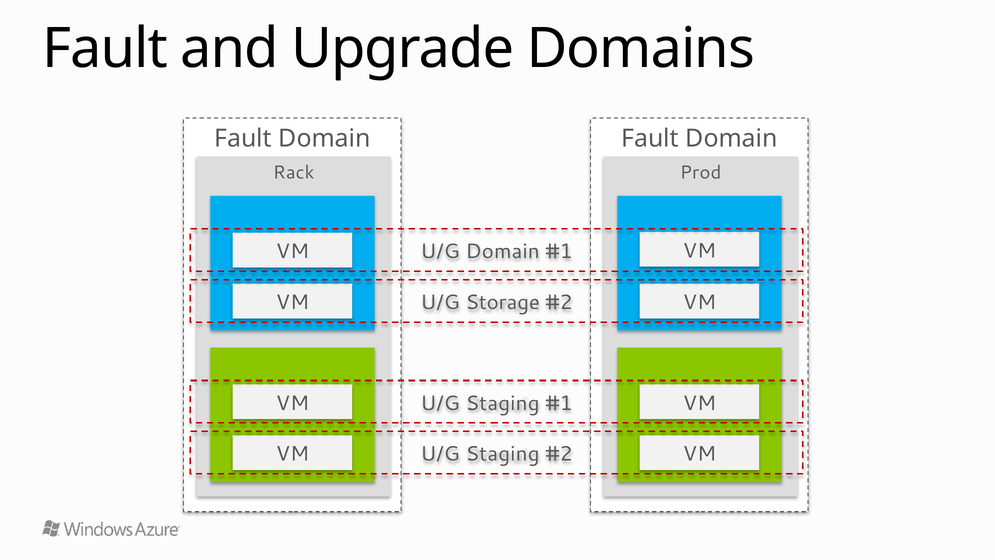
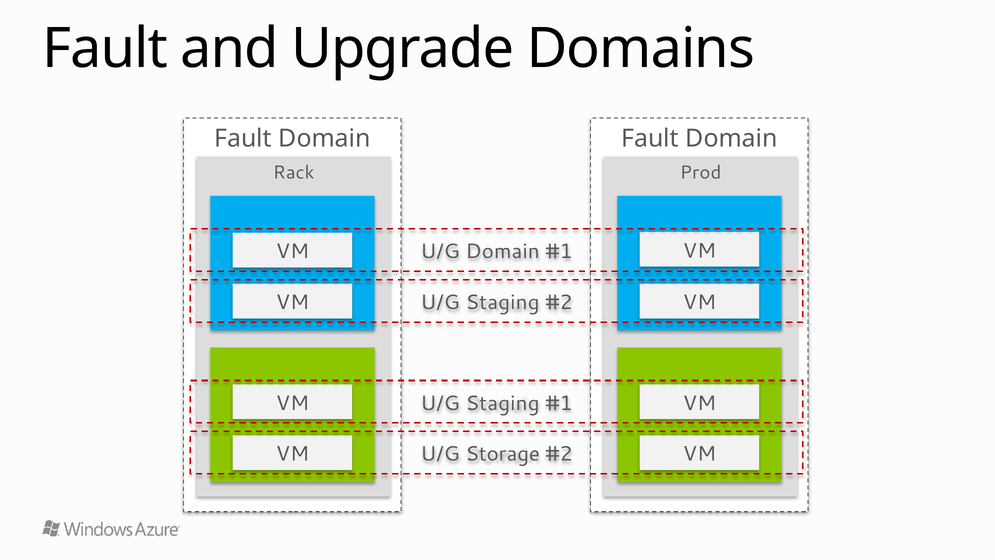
Storage at (503, 302): Storage -> Staging
Staging at (503, 454): Staging -> Storage
